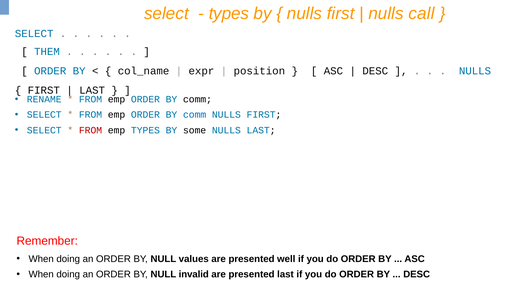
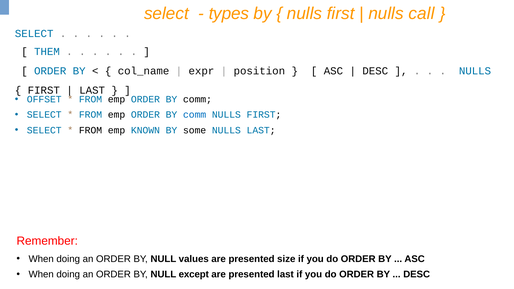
RENAME: RENAME -> OFFSET
FROM at (91, 130) colour: red -> black
emp TYPES: TYPES -> KNOWN
well: well -> size
invalid: invalid -> except
